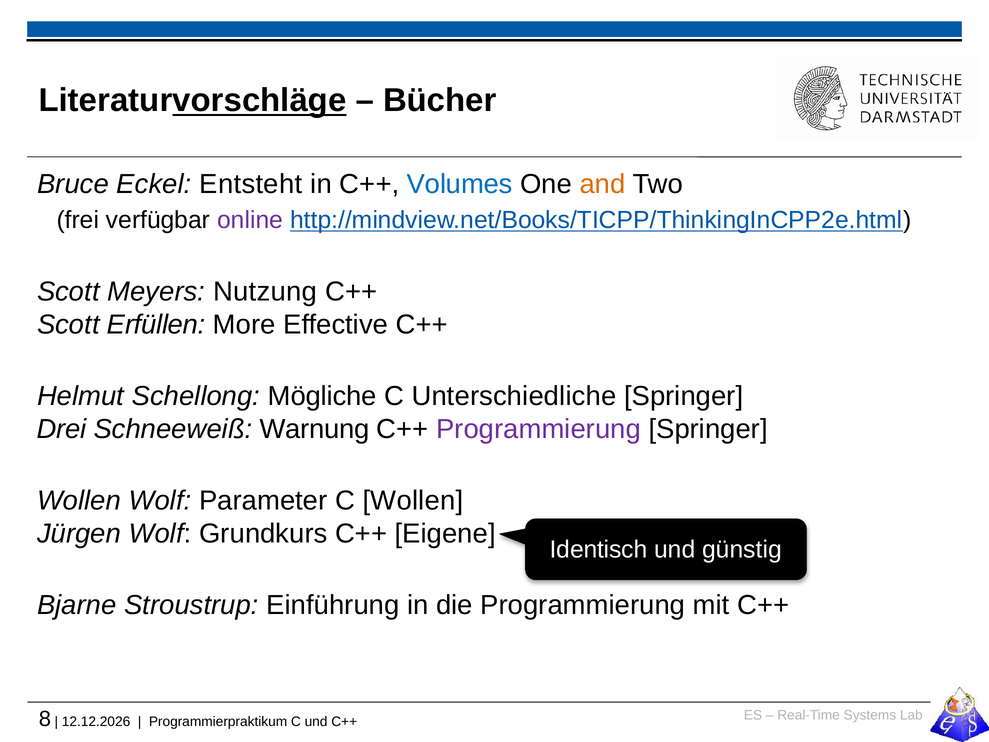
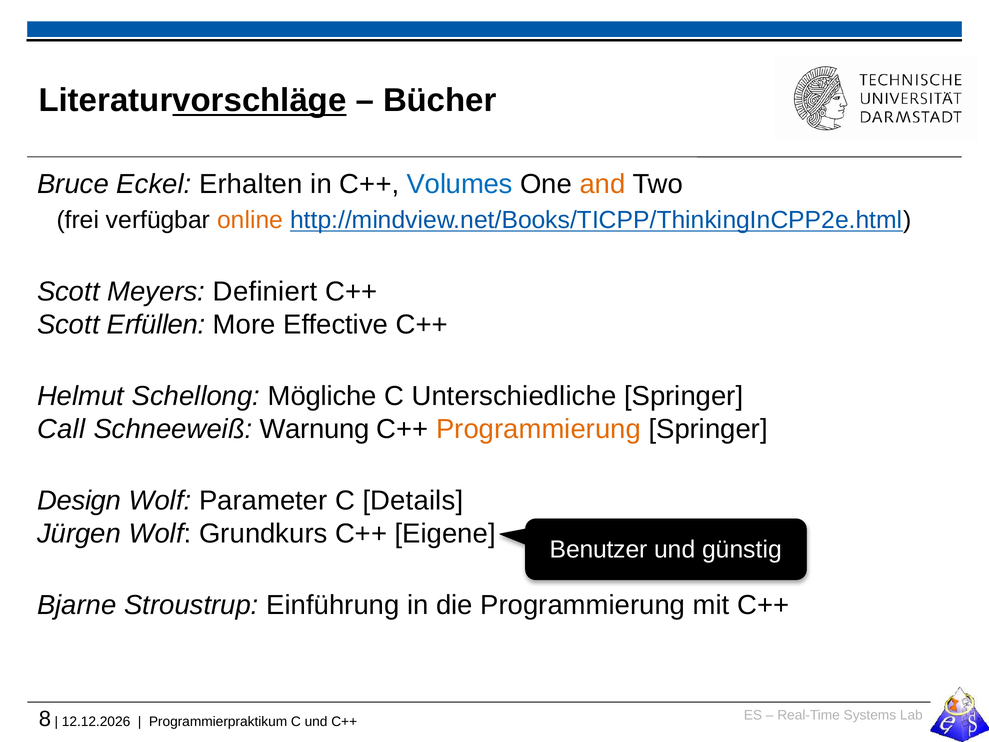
Entsteht: Entsteht -> Erhalten
online colour: purple -> orange
Nutzung: Nutzung -> Definiert
Drei: Drei -> Call
Programmierung at (539, 429) colour: purple -> orange
Wollen at (79, 500): Wollen -> Design
C Wollen: Wollen -> Details
Identisch: Identisch -> Benutzer
